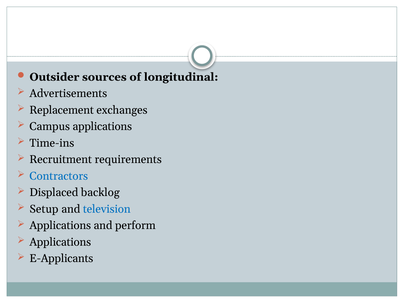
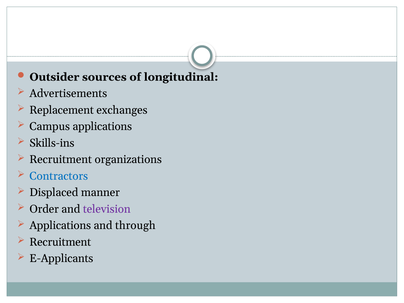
Time-ins: Time-ins -> Skills-ins
requirements: requirements -> organizations
backlog: backlog -> manner
Setup: Setup -> Order
television colour: blue -> purple
perform: perform -> through
Applications at (60, 242): Applications -> Recruitment
